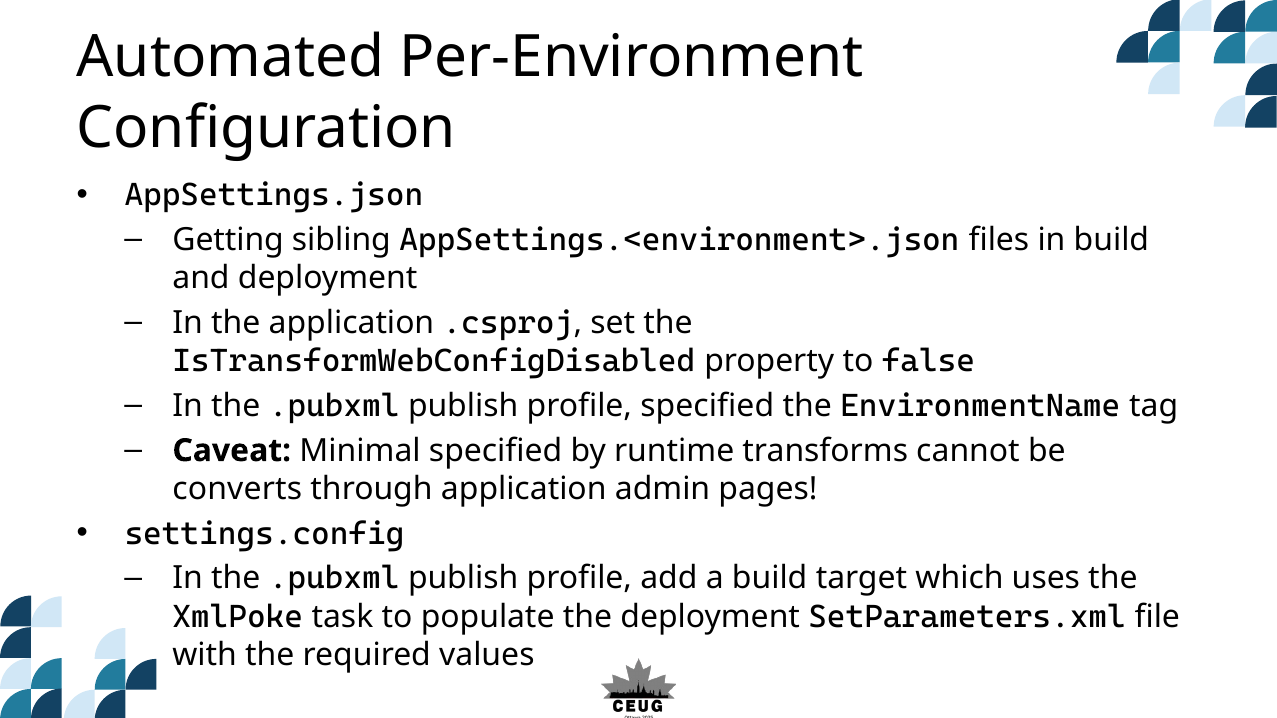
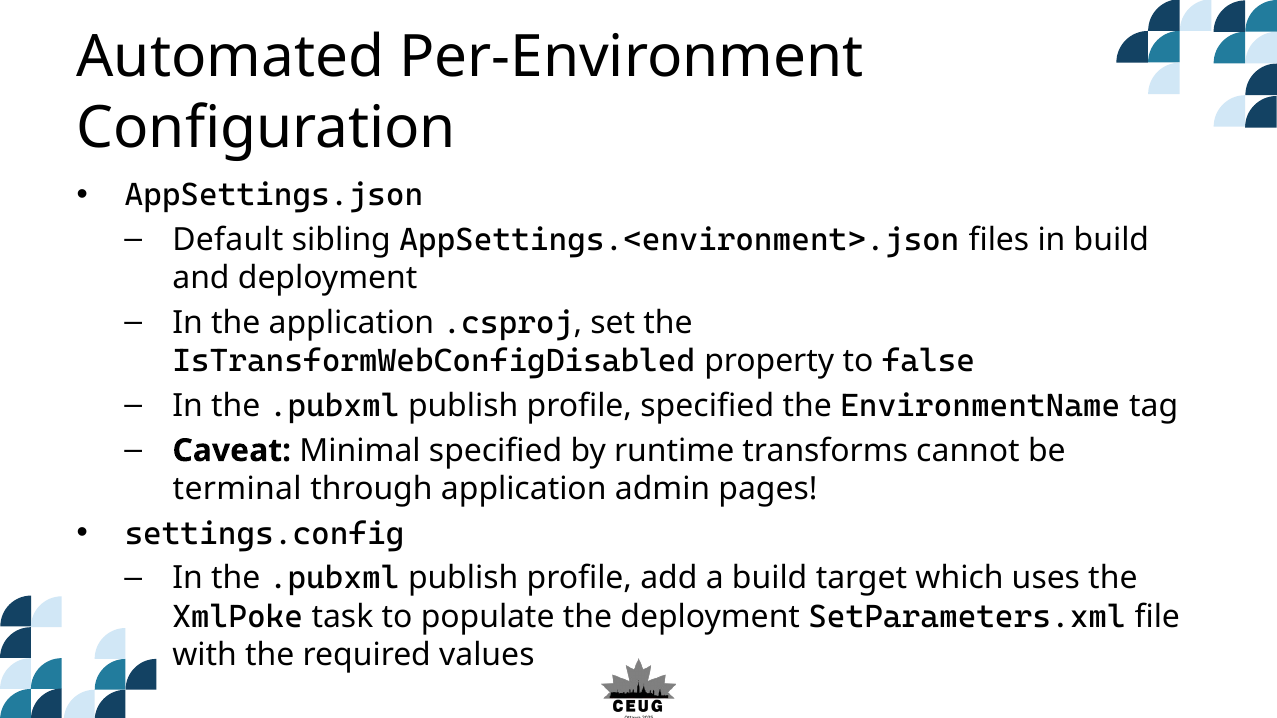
Getting: Getting -> Default
converts: converts -> terminal
